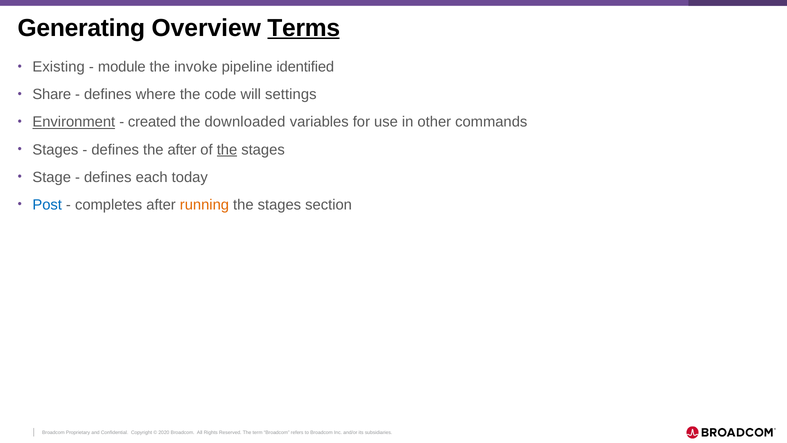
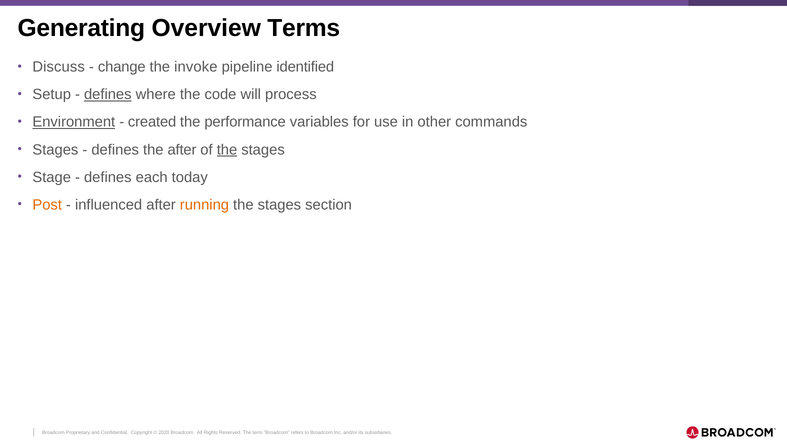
Terms underline: present -> none
Existing: Existing -> Discuss
module: module -> change
Share: Share -> Setup
defines at (108, 94) underline: none -> present
settings: settings -> process
downloaded: downloaded -> performance
Post colour: blue -> orange
completes: completes -> influenced
